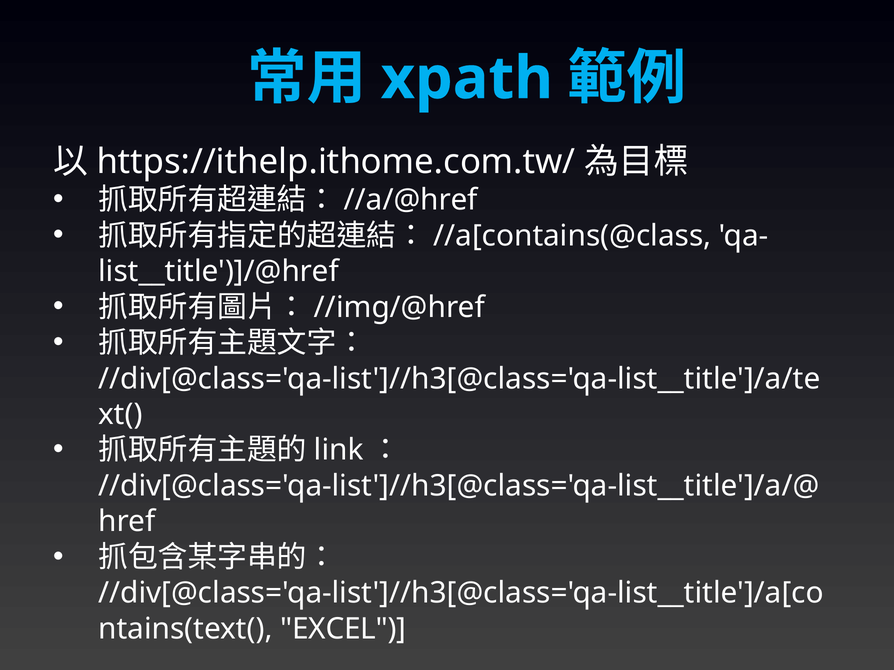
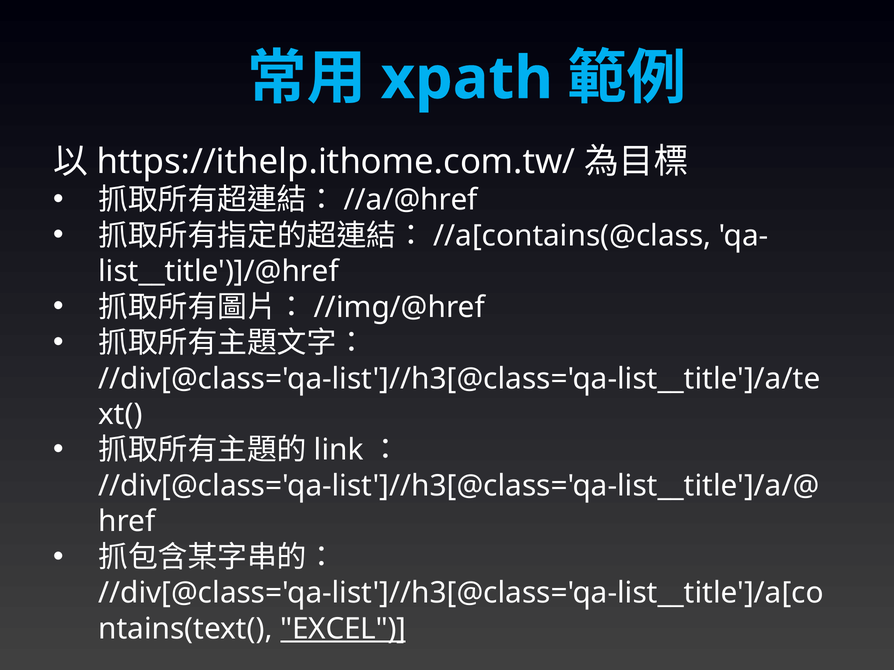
EXCEL underline: none -> present
